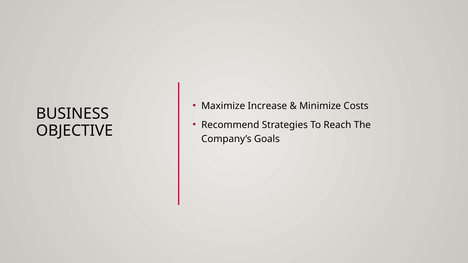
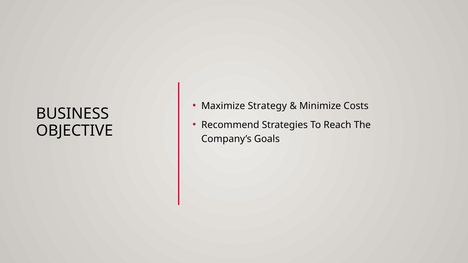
Increase: Increase -> Strategy
